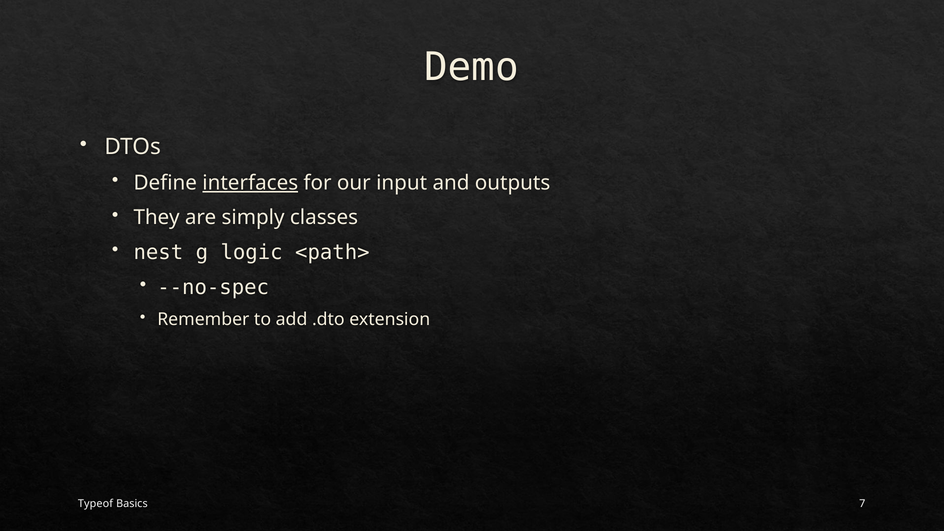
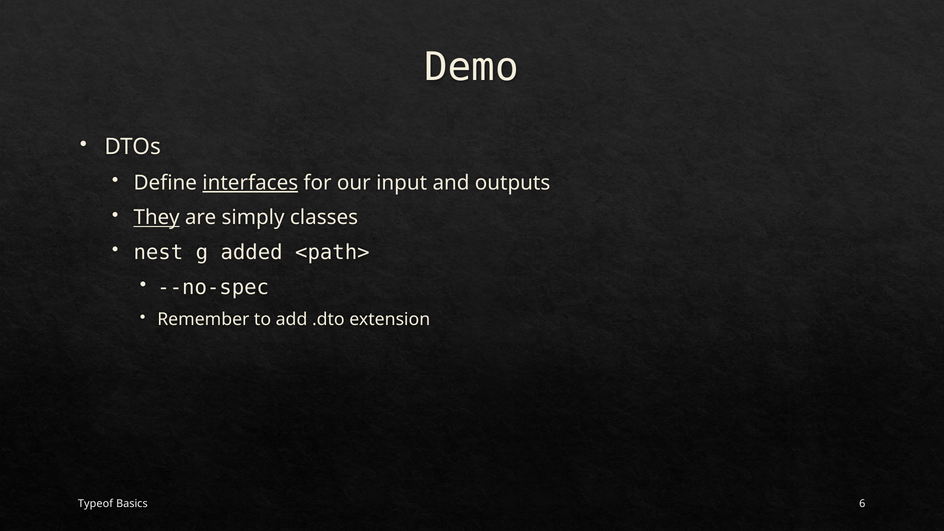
They underline: none -> present
logic: logic -> added
7: 7 -> 6
